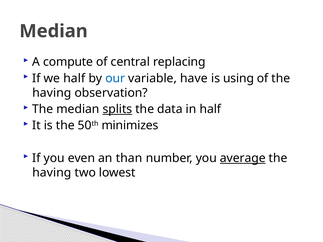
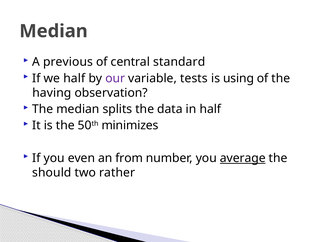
compute: compute -> previous
replacing: replacing -> standard
our colour: blue -> purple
have: have -> tests
splits underline: present -> none
than: than -> from
having at (52, 173): having -> should
lowest: lowest -> rather
